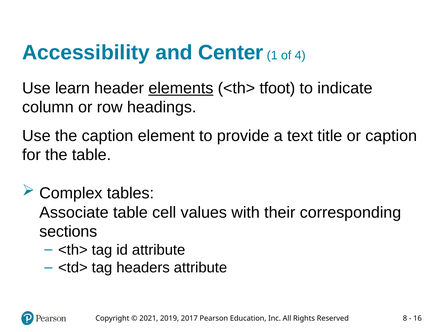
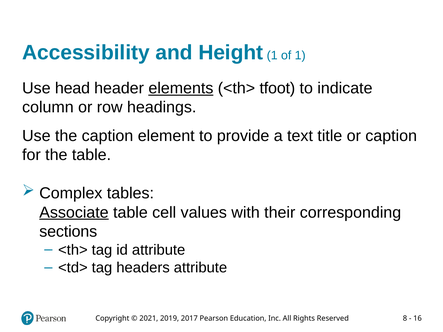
Center: Center -> Height
of 4: 4 -> 1
learn: learn -> head
Associate underline: none -> present
